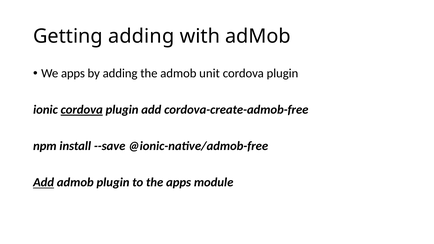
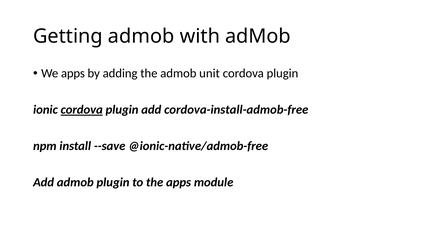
Getting adding: adding -> admob
cordova-create-admob-free: cordova-create-admob-free -> cordova-install-admob-free
Add at (44, 183) underline: present -> none
